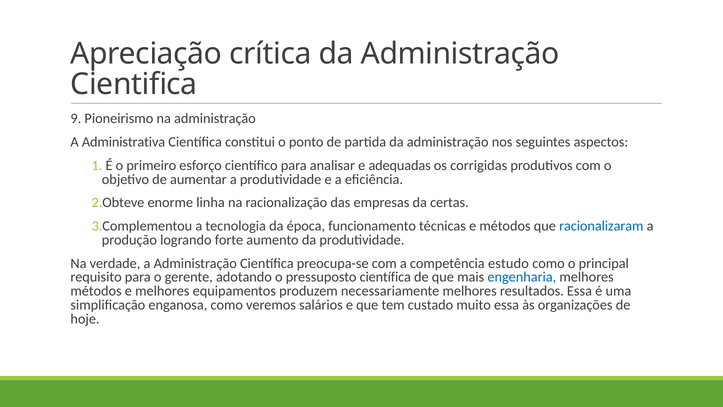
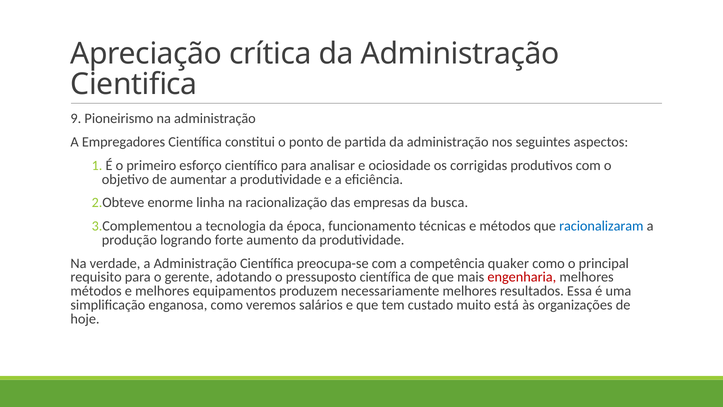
Administrativa: Administrativa -> Empregadores
adequadas: adequadas -> ociosidade
certas: certas -> busca
estudo: estudo -> quaker
engenharia colour: blue -> red
muito essa: essa -> está
